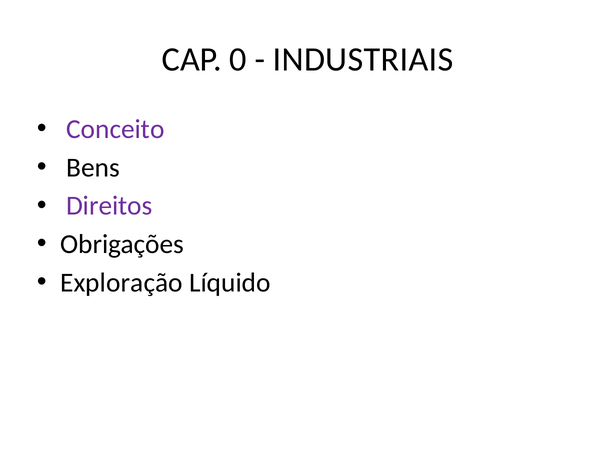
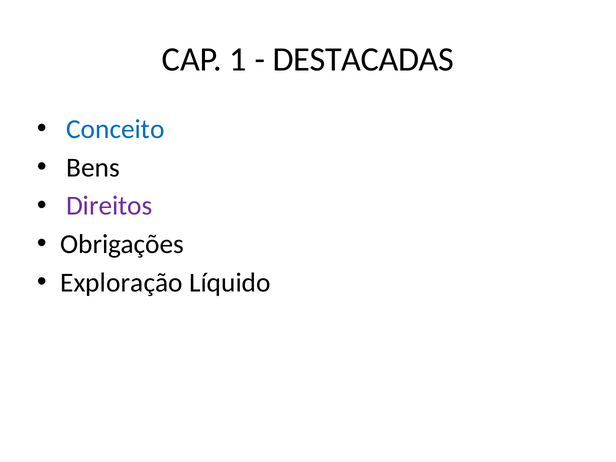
0: 0 -> 1
INDUSTRIAIS: INDUSTRIAIS -> DESTACADAS
Conceito colour: purple -> blue
